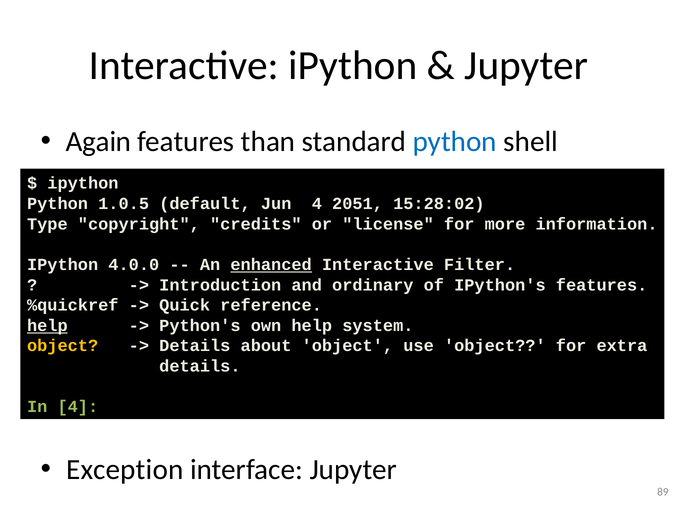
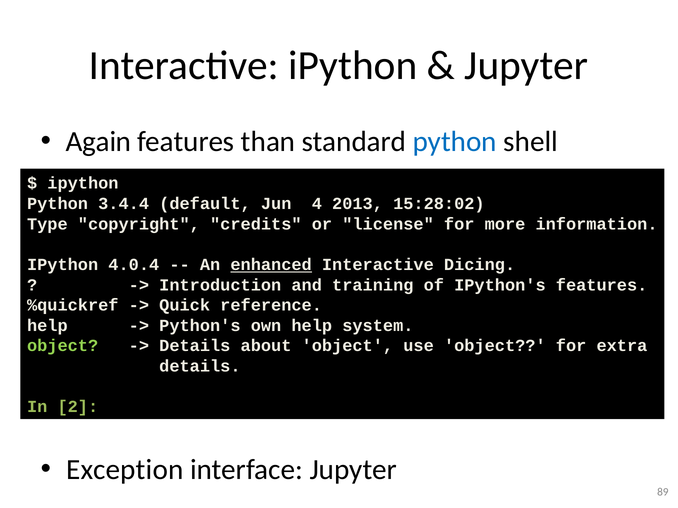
1.0.5: 1.0.5 -> 3.4.4
2051: 2051 -> 2013
4.0.0: 4.0.0 -> 4.0.4
Filter: Filter -> Dicing
ordinary: ordinary -> training
help at (47, 326) underline: present -> none
object at (63, 346) colour: yellow -> light green
In 4: 4 -> 2
